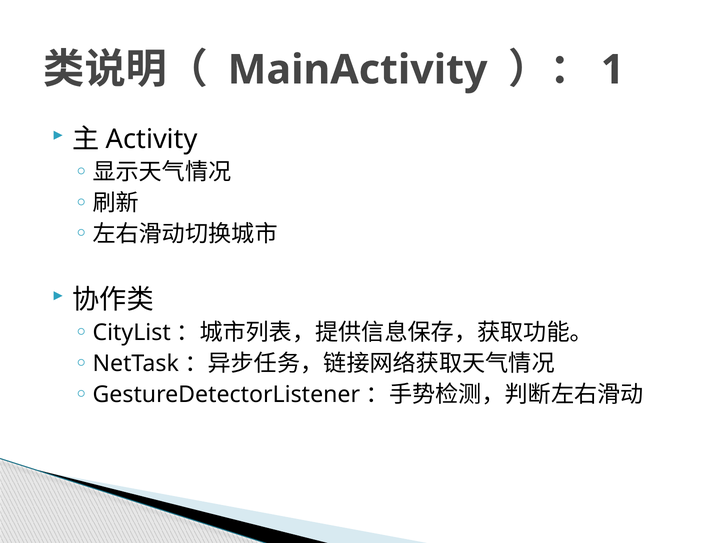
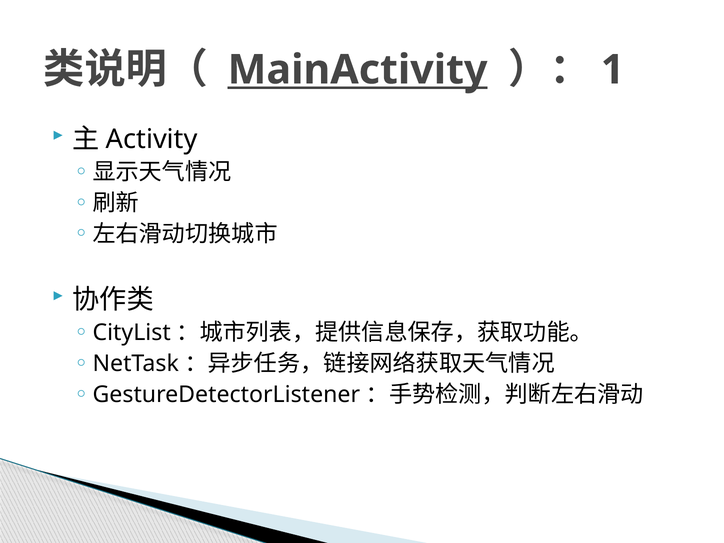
MainActivity underline: none -> present
